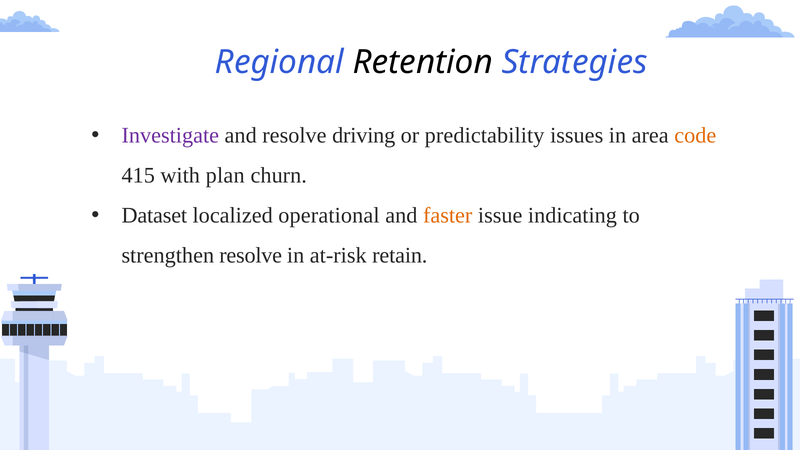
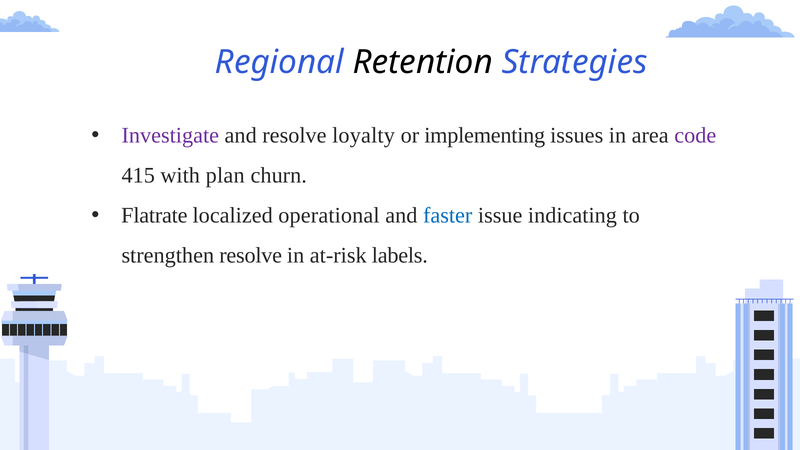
driving: driving -> loyalty
predictability: predictability -> implementing
code colour: orange -> purple
Dataset: Dataset -> Flatrate
faster colour: orange -> blue
retain: retain -> labels
